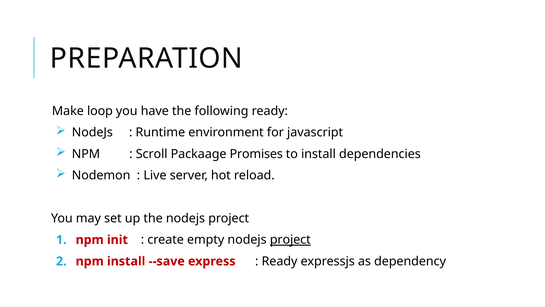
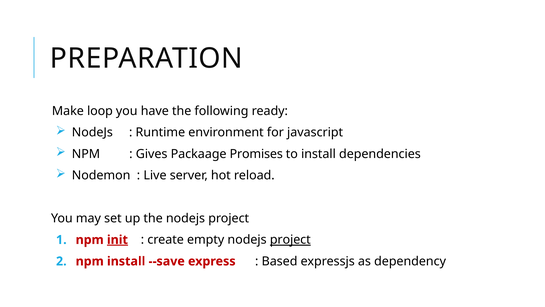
Scroll: Scroll -> Gives
init underline: none -> present
Ready at (280, 261): Ready -> Based
